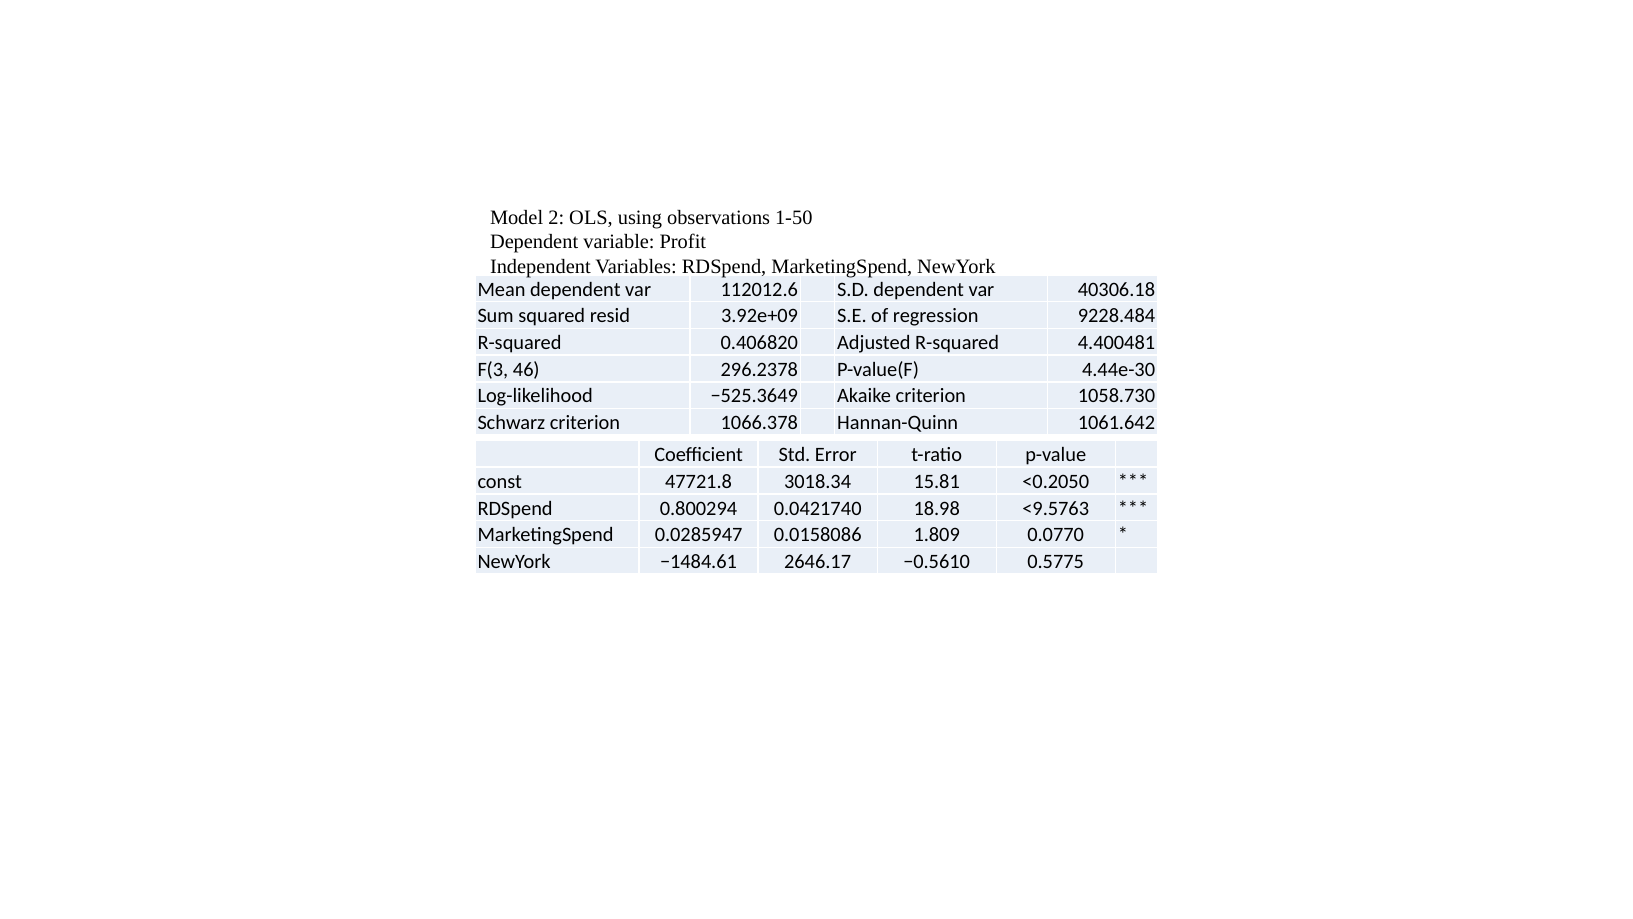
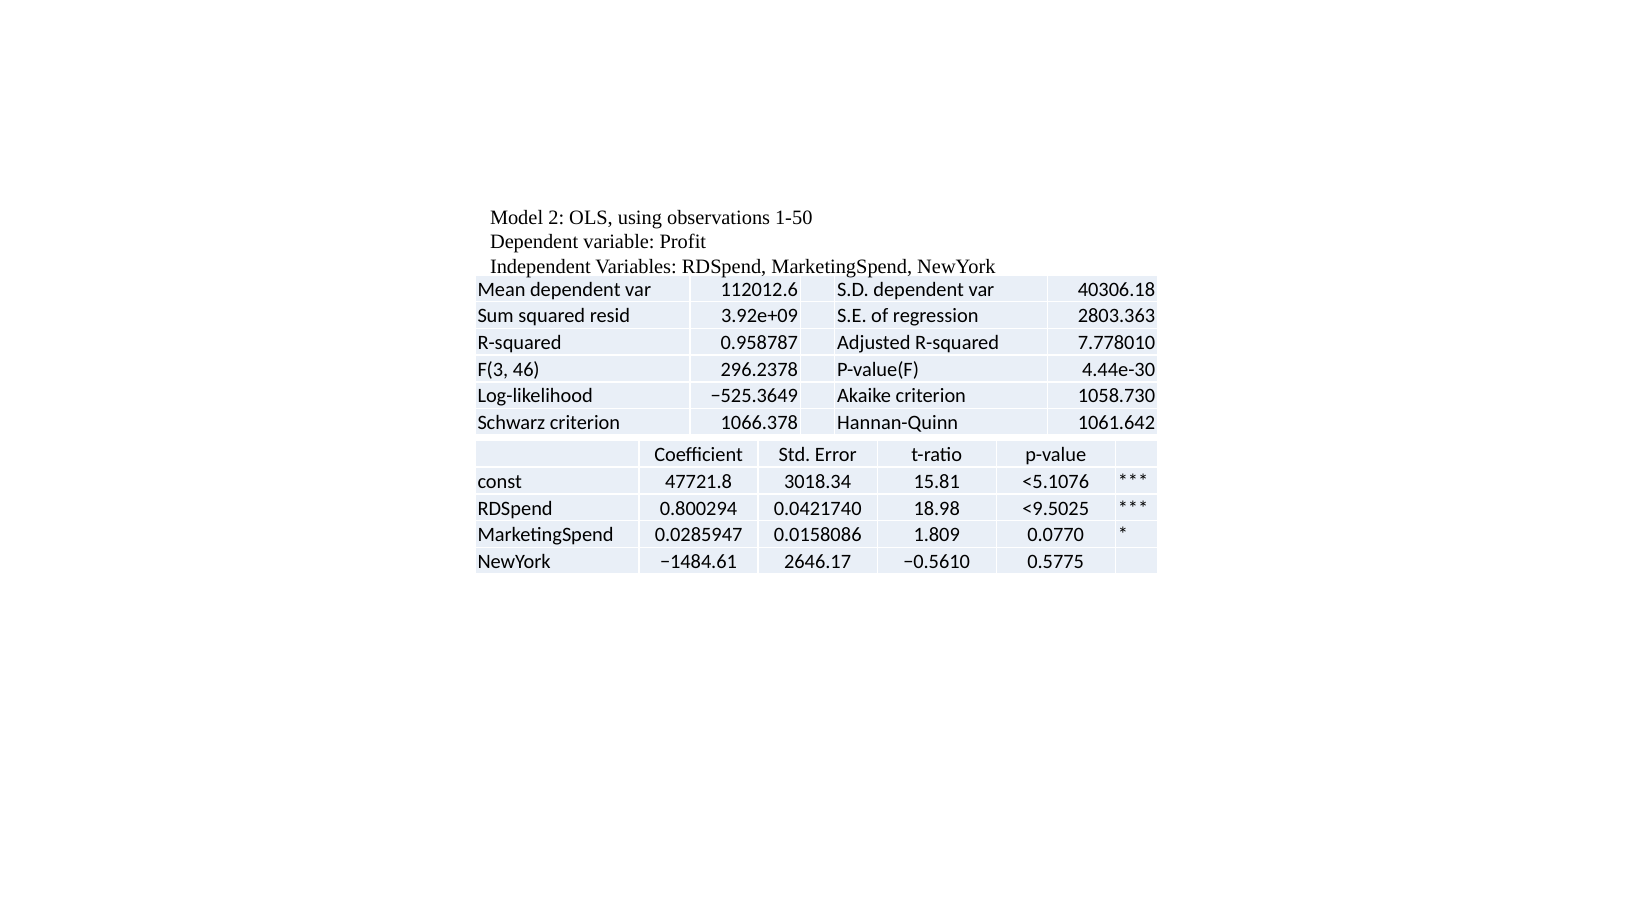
9228.484: 9228.484 -> 2803.363
0.406820: 0.406820 -> 0.958787
4.400481: 4.400481 -> 7.778010
<0.2050: <0.2050 -> <5.1076
<9.5763: <9.5763 -> <9.5025
